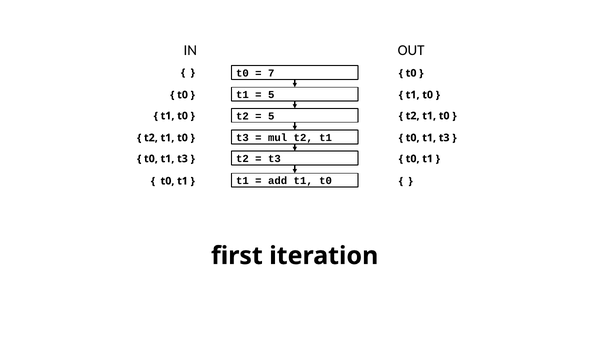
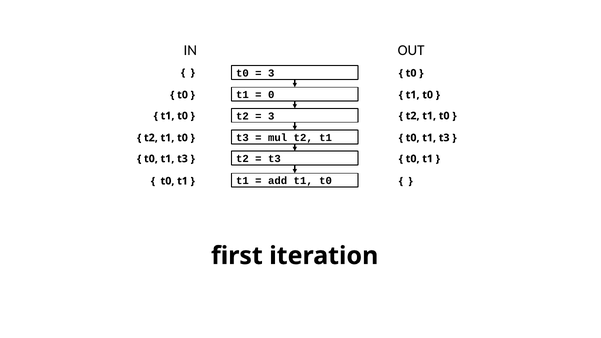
7 at (271, 73): 7 -> 3
5 at (271, 95): 5 -> 0
5 at (271, 116): 5 -> 3
